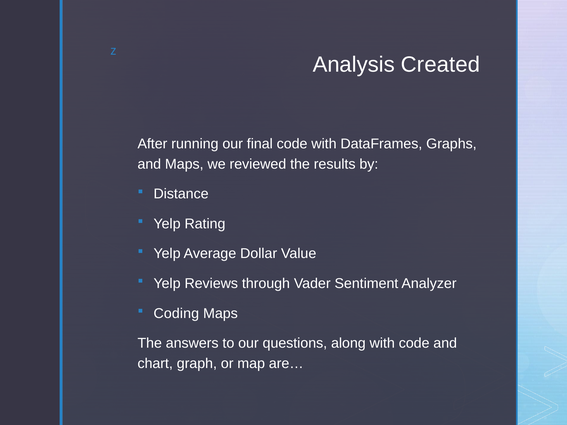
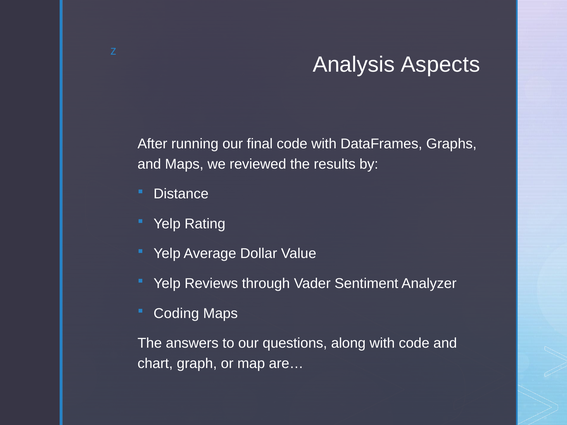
Created: Created -> Aspects
